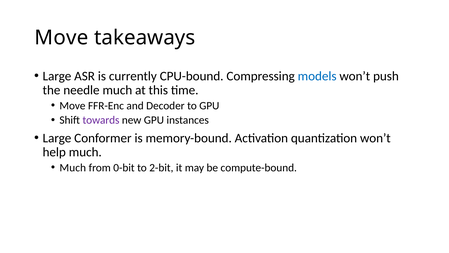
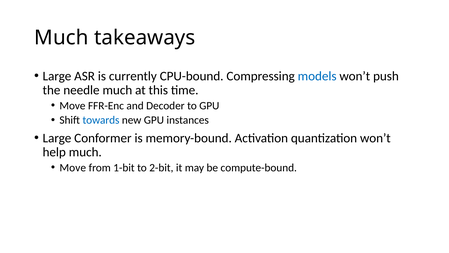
Move at (61, 38): Move -> Much
towards colour: purple -> blue
Much at (73, 167): Much -> Move
0-bit: 0-bit -> 1-bit
